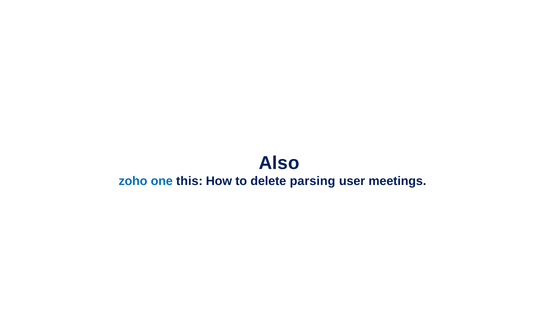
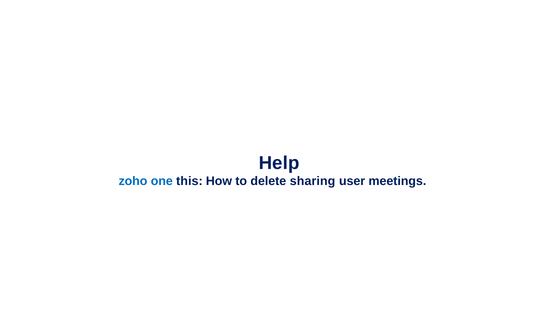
Also: Also -> Help
parsing: parsing -> sharing
